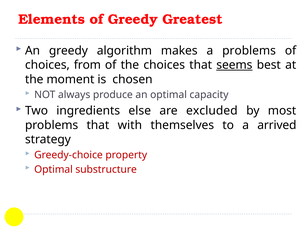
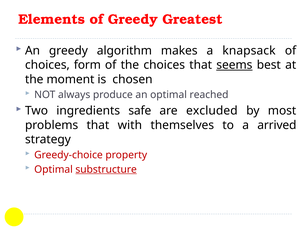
a problems: problems -> knapsack
from: from -> form
capacity: capacity -> reached
else: else -> safe
substructure underline: none -> present
